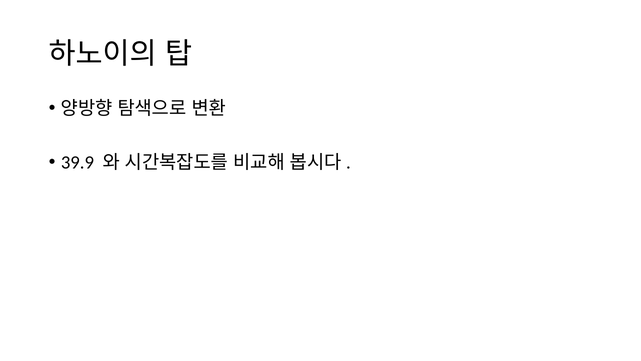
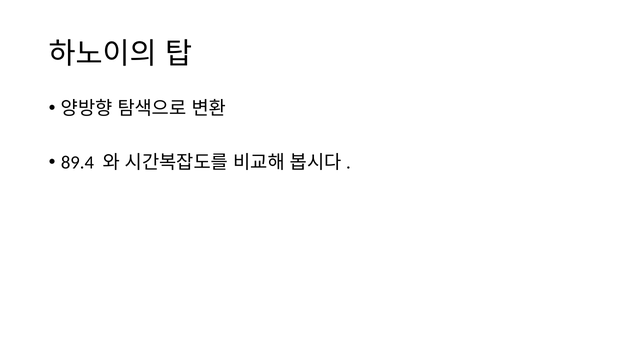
39.9: 39.9 -> 89.4
